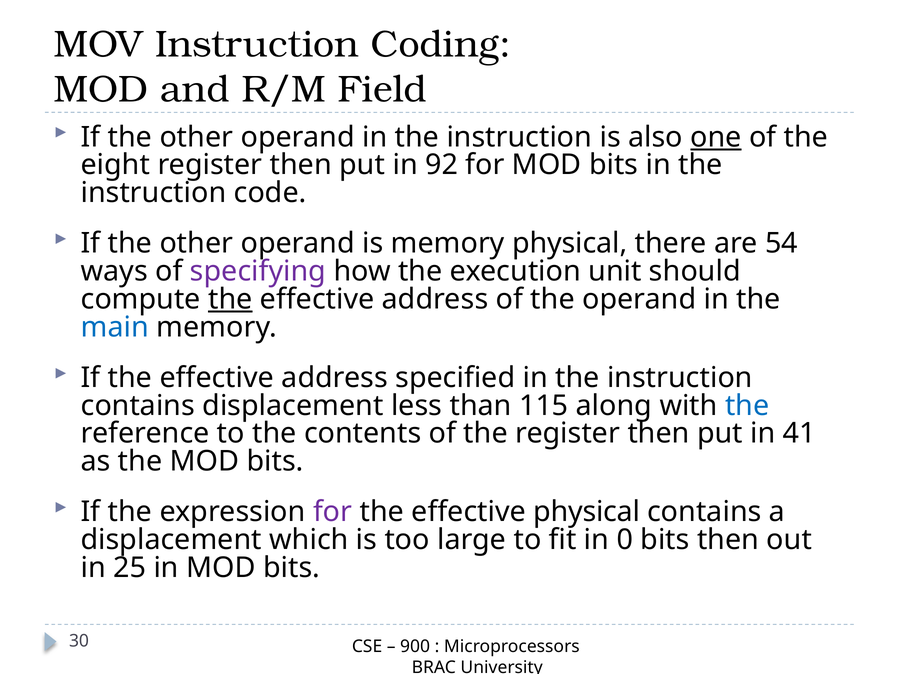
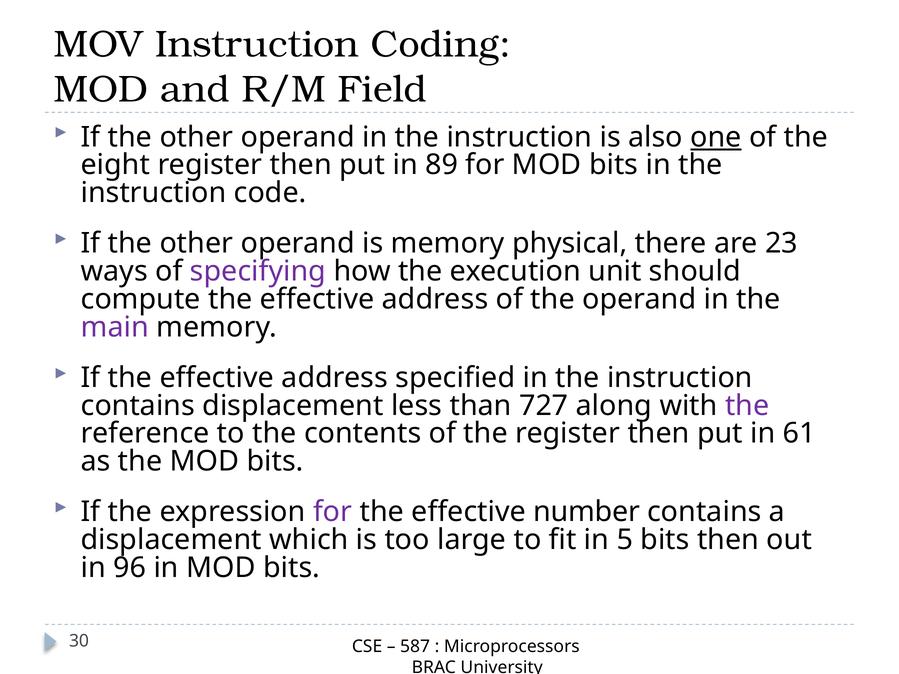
92: 92 -> 89
54: 54 -> 23
the at (230, 299) underline: present -> none
main colour: blue -> purple
115: 115 -> 727
the at (747, 406) colour: blue -> purple
41: 41 -> 61
effective physical: physical -> number
0: 0 -> 5
25: 25 -> 96
900: 900 -> 587
